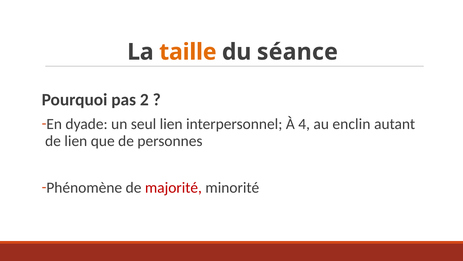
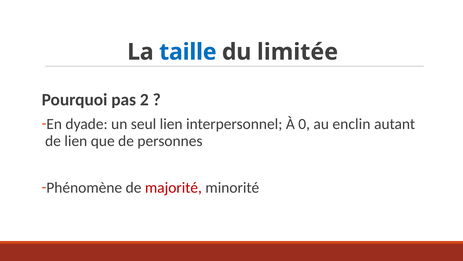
taille colour: orange -> blue
séance: séance -> limitée
4: 4 -> 0
